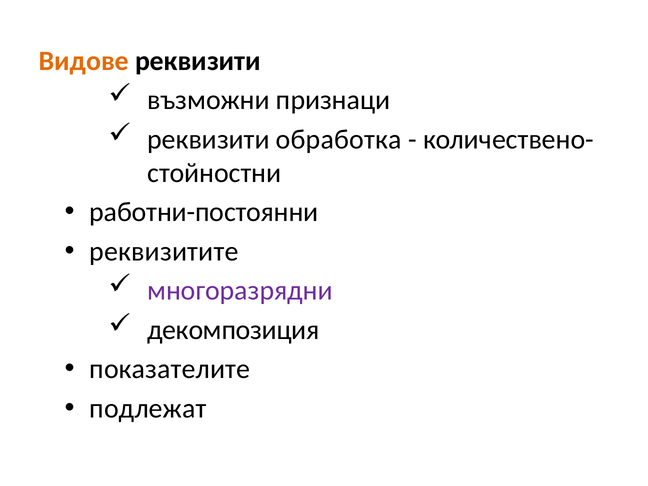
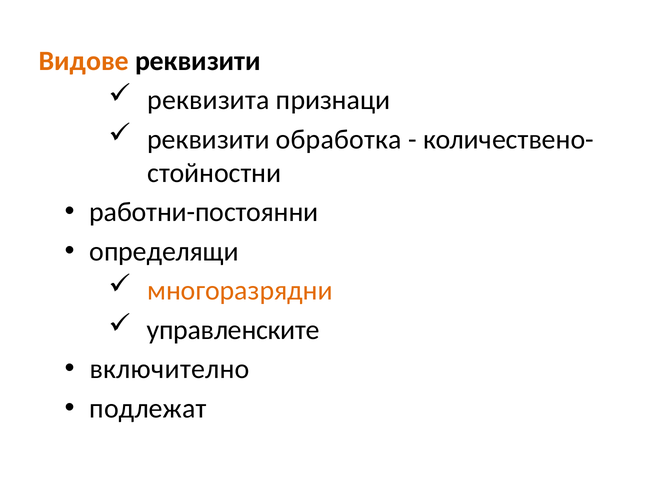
възможни: възможни -> реквизита
реквизитите: реквизитите -> определящи
многоразрядни colour: purple -> orange
декомпозиция: декомпозиция -> управленските
показателите: показателите -> включително
